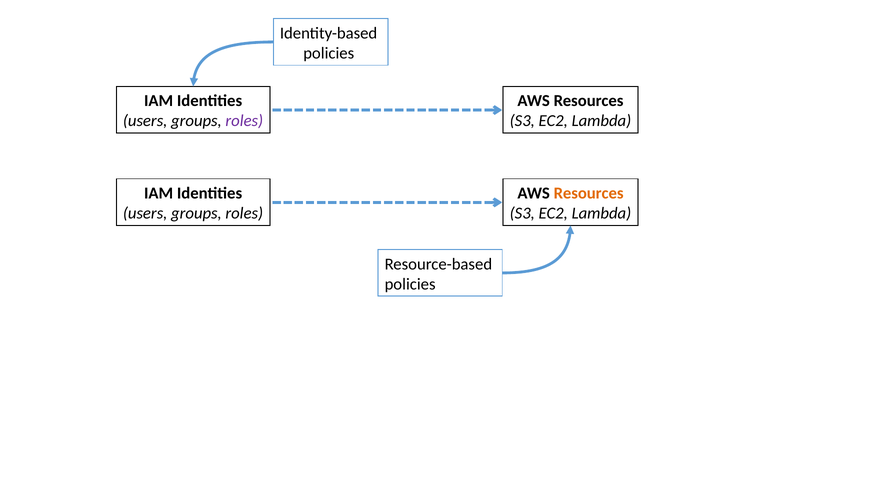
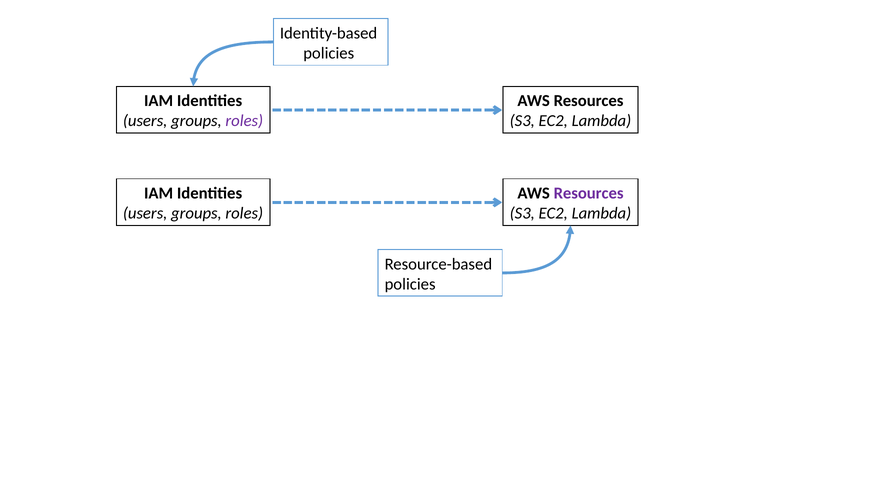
Resources at (589, 193) colour: orange -> purple
